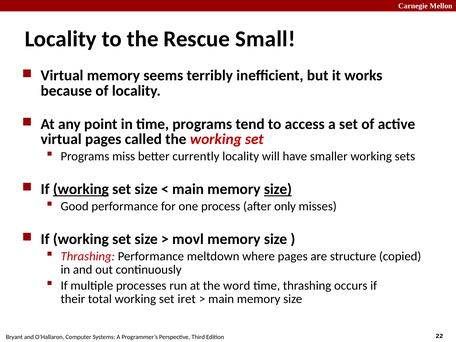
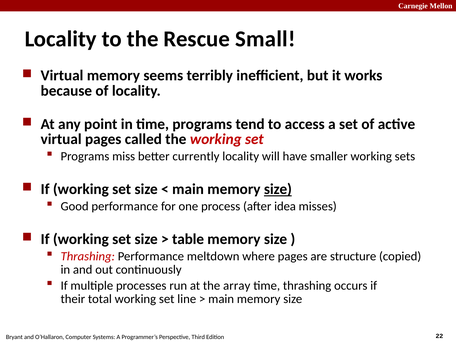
working at (81, 189) underline: present -> none
only: only -> idea
movl: movl -> table
word: word -> array
iret: iret -> line
